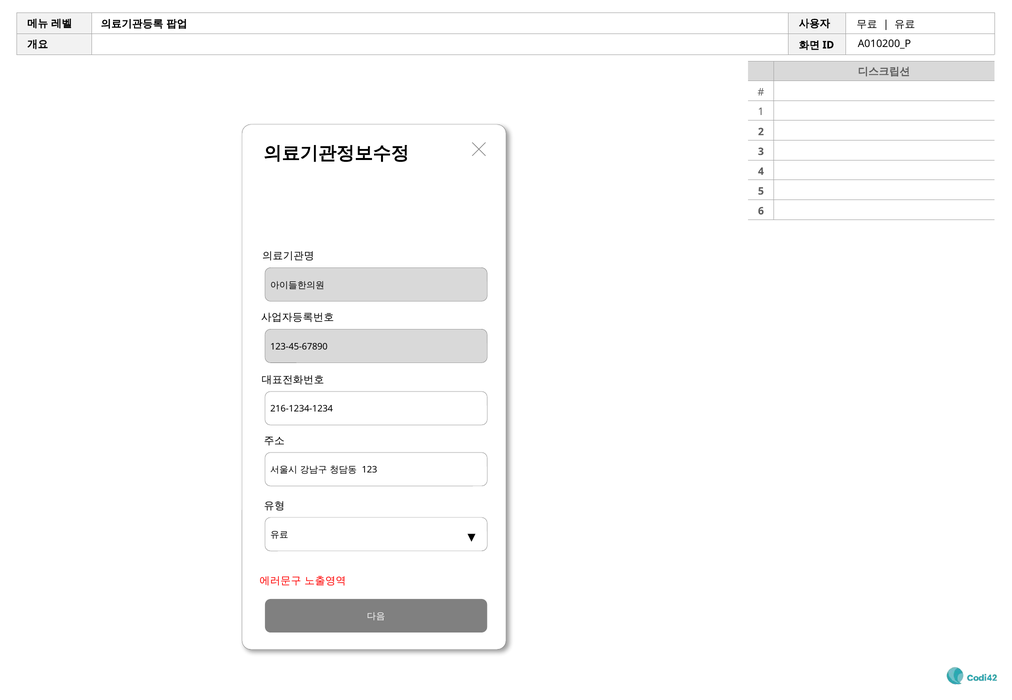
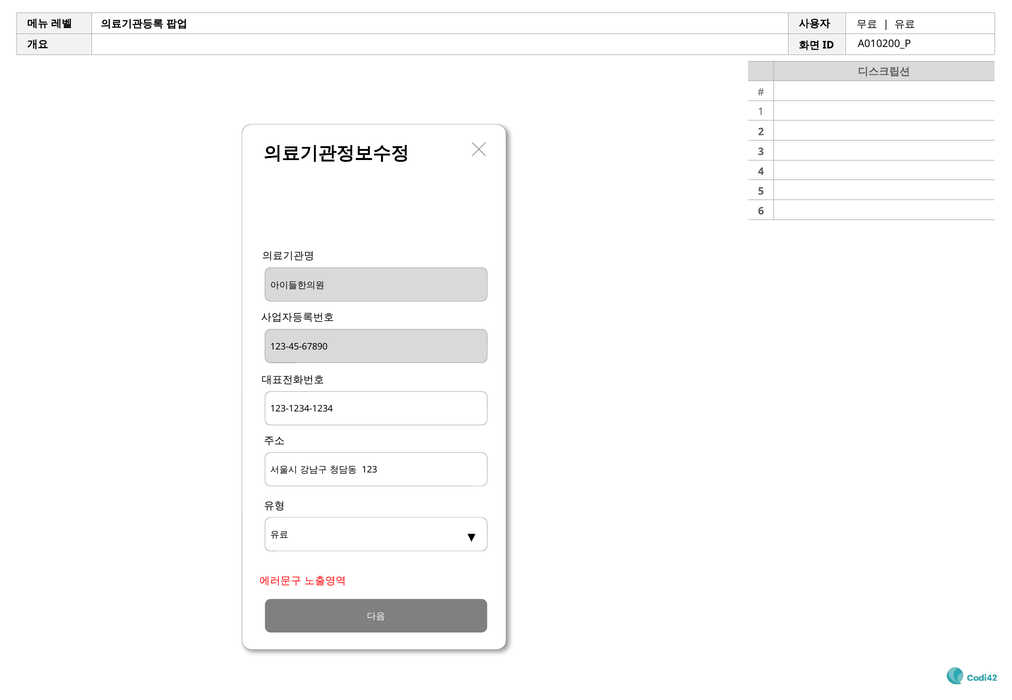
216-1234-1234: 216-1234-1234 -> 123-1234-1234
